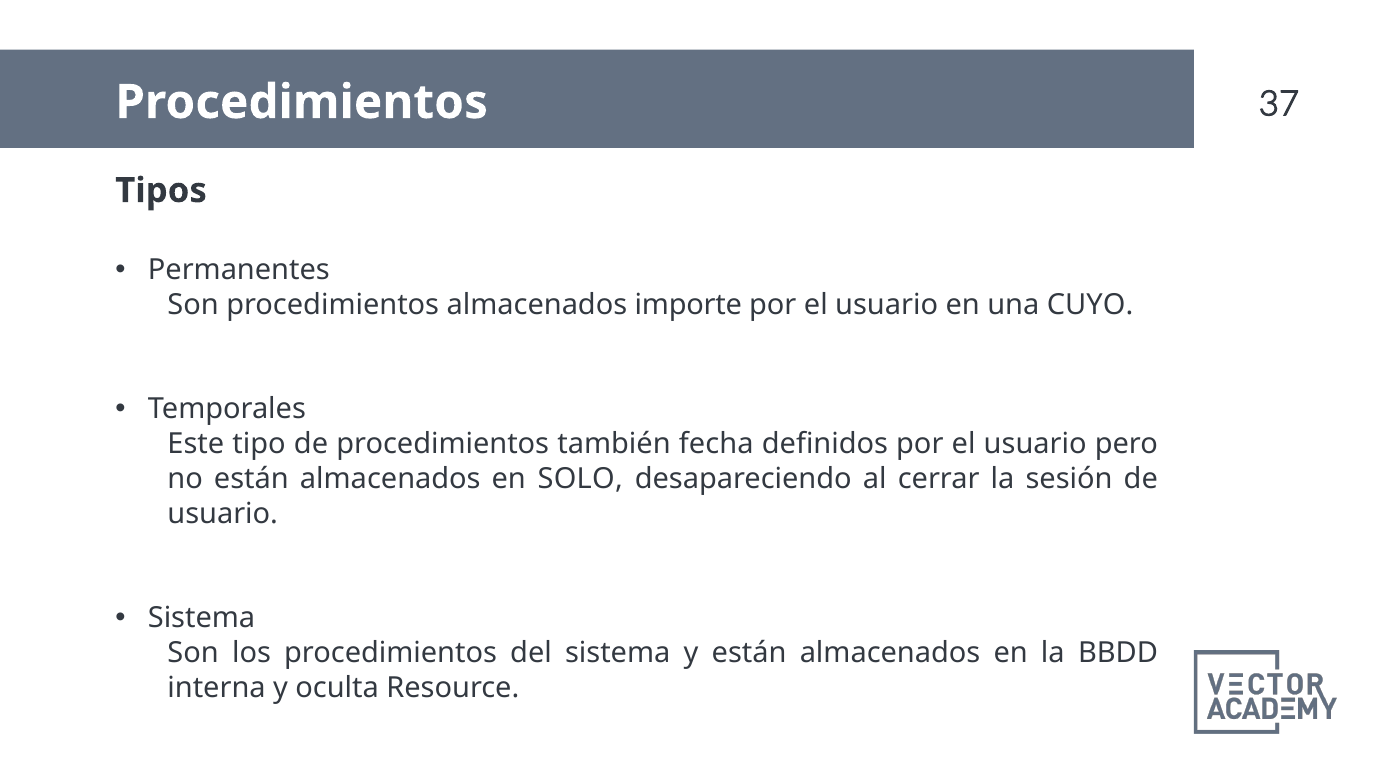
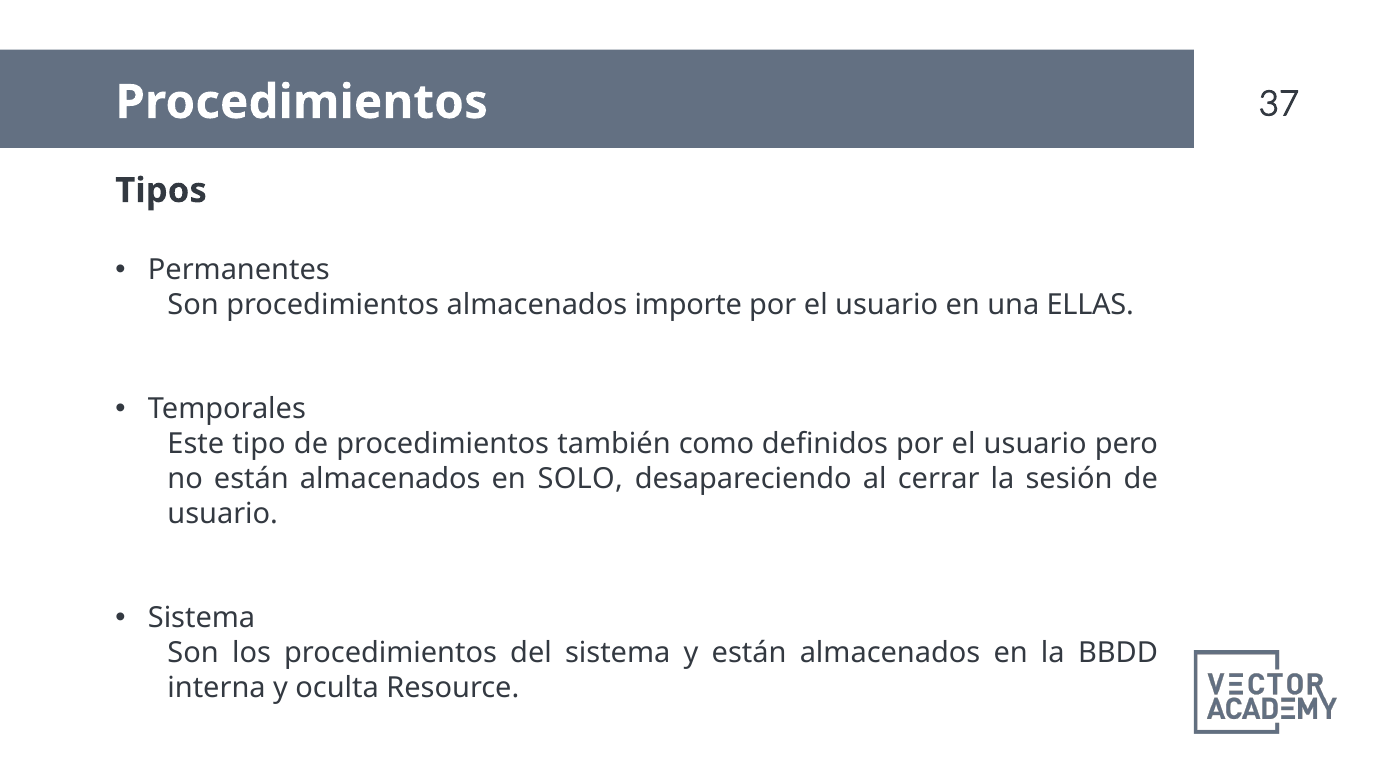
CUYO: CUYO -> ELLAS
fecha: fecha -> como
